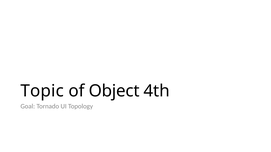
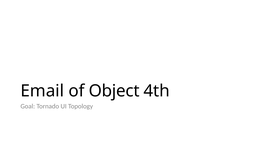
Topic: Topic -> Email
